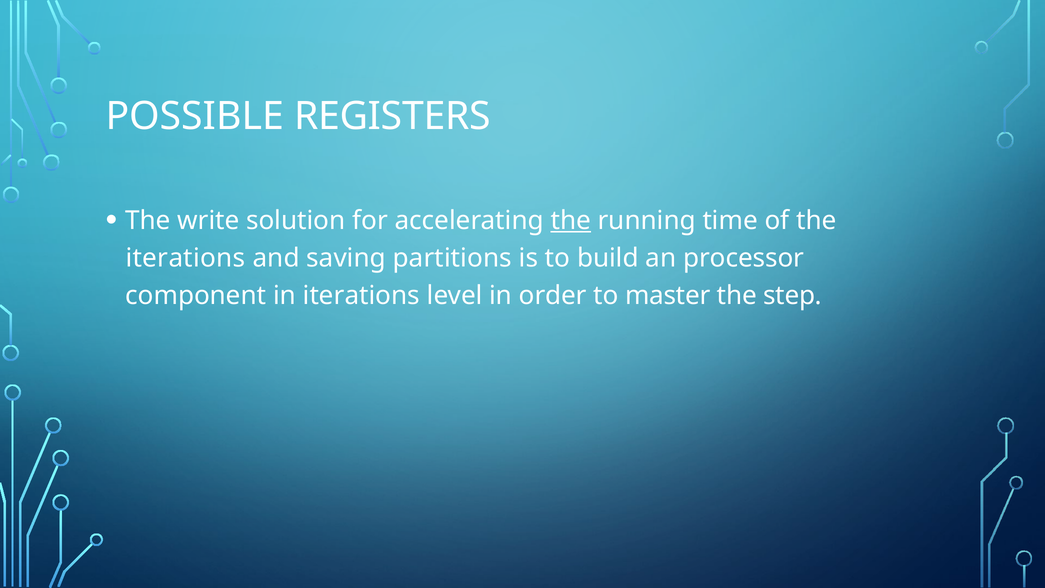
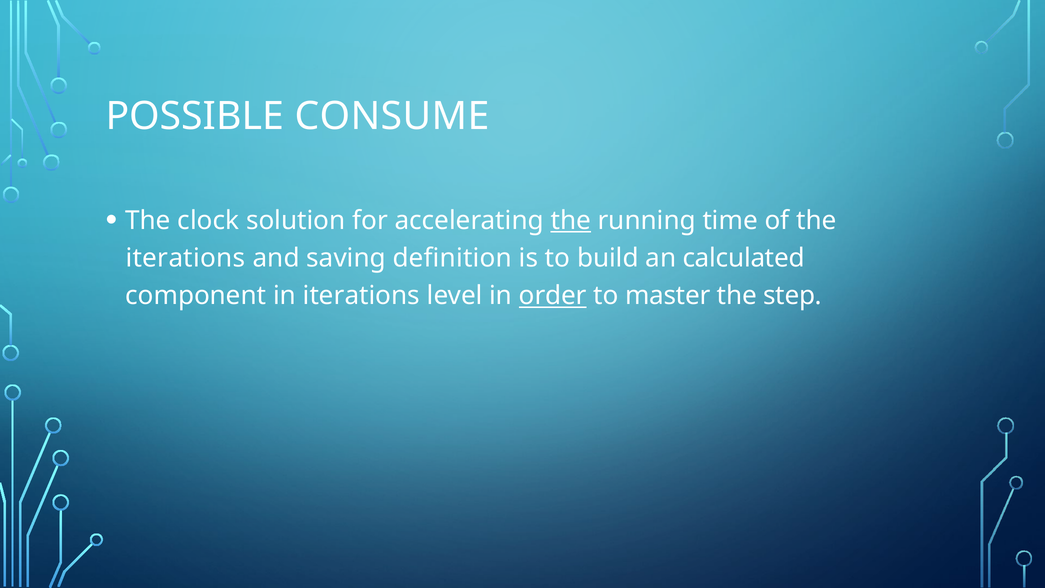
REGISTERS: REGISTERS -> CONSUME
write: write -> clock
partitions: partitions -> definition
processor: processor -> calculated
order underline: none -> present
